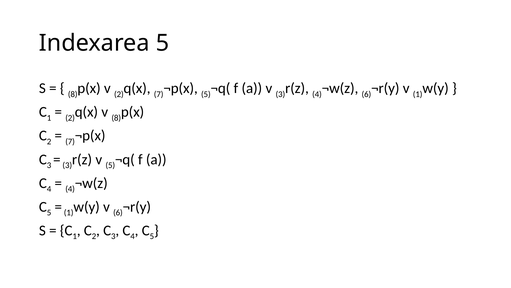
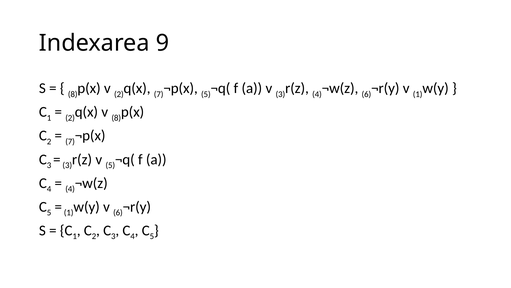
Indexarea 5: 5 -> 9
